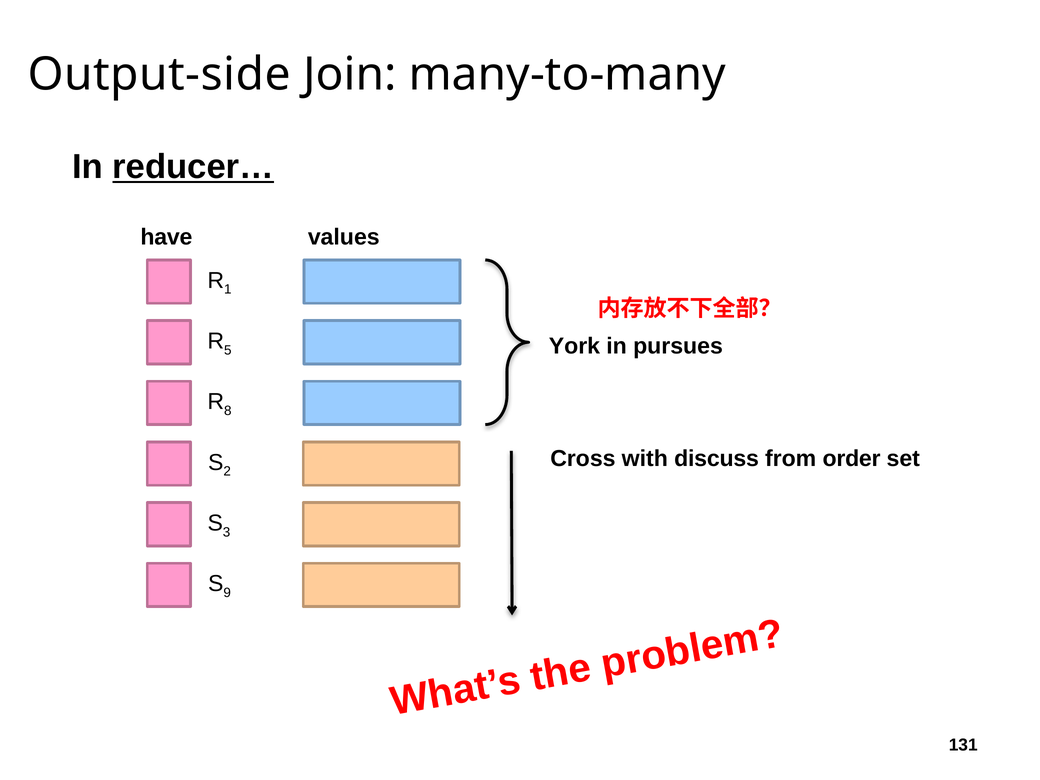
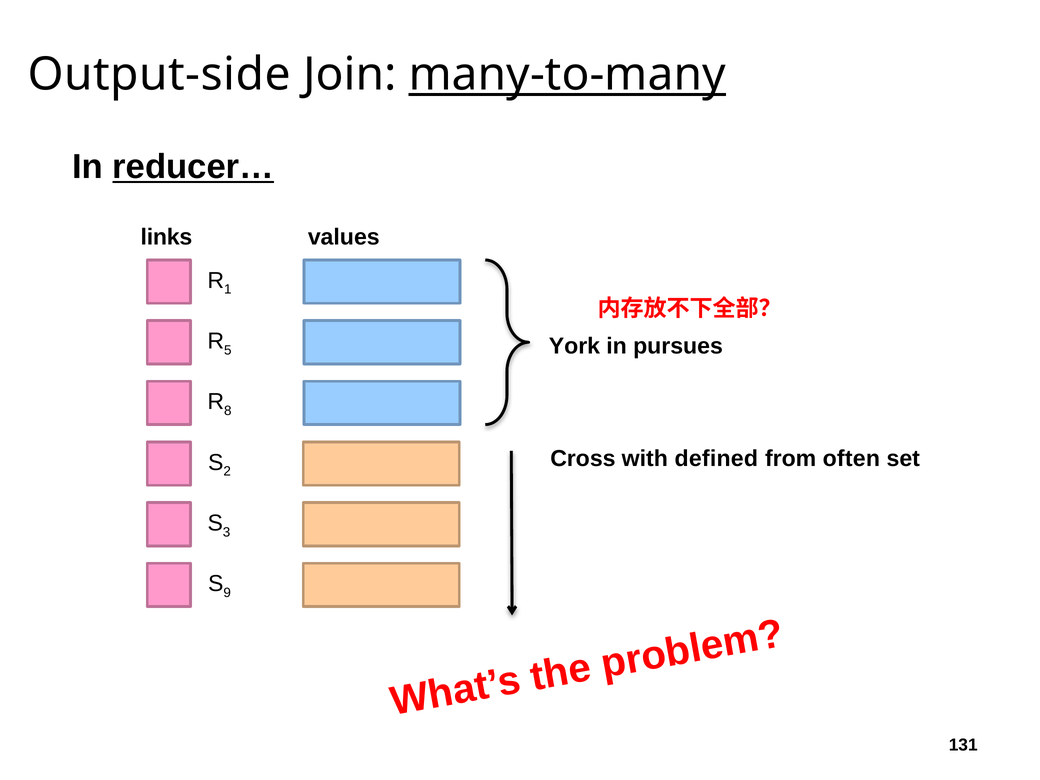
many-to-many underline: none -> present
have: have -> links
discuss: discuss -> defined
order: order -> often
